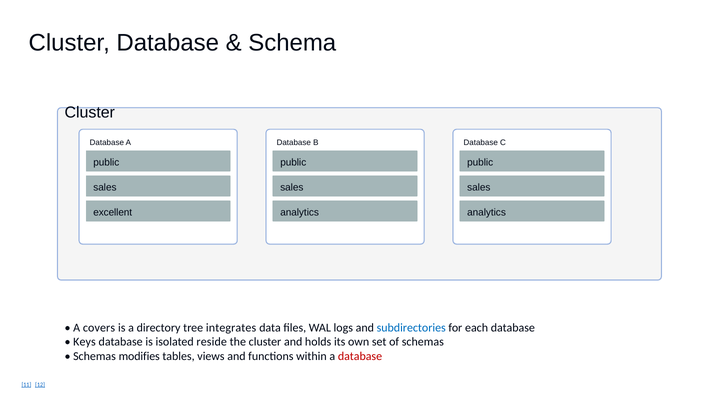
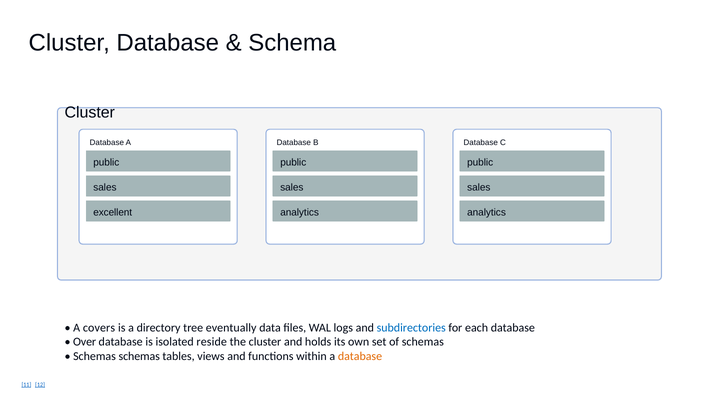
integrates: integrates -> eventually
Keys: Keys -> Over
Schemas modifies: modifies -> schemas
database at (360, 357) colour: red -> orange
